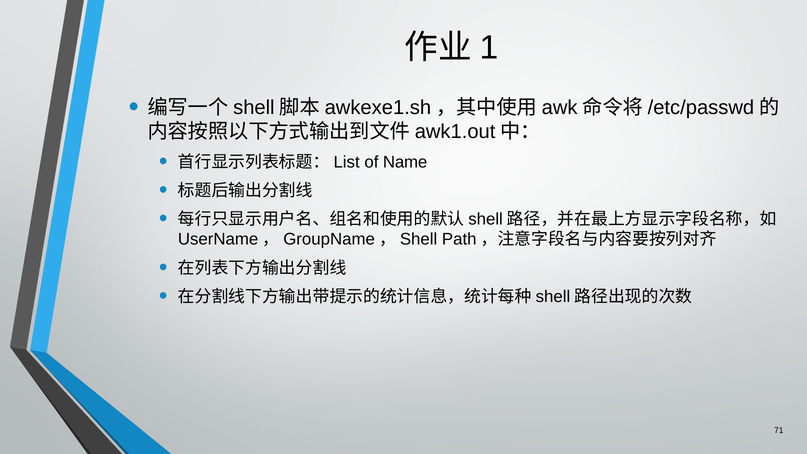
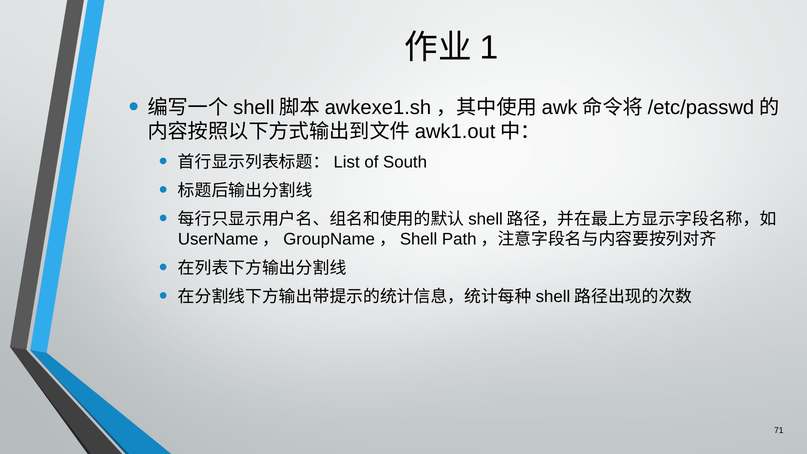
Name: Name -> South
